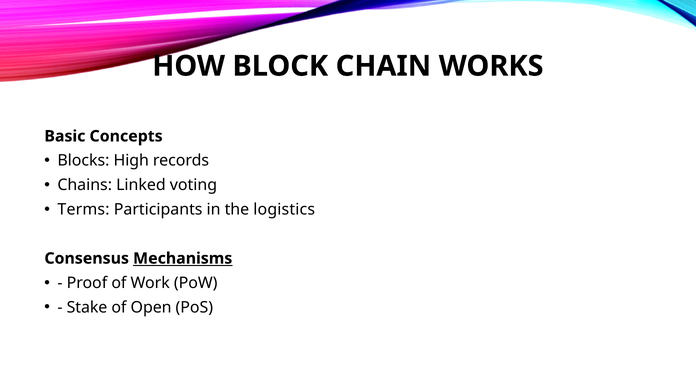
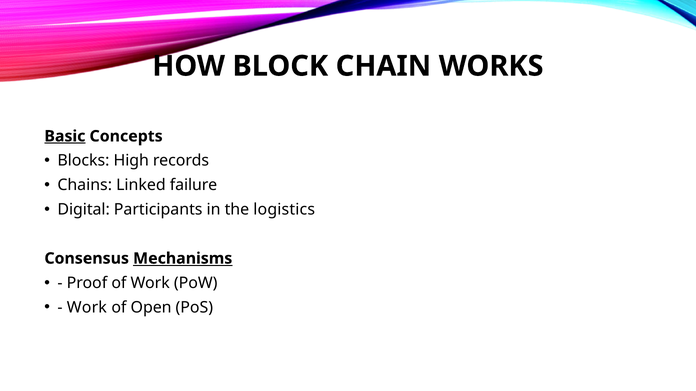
Basic underline: none -> present
voting: voting -> failure
Terms: Terms -> Digital
Stake at (87, 308): Stake -> Work
